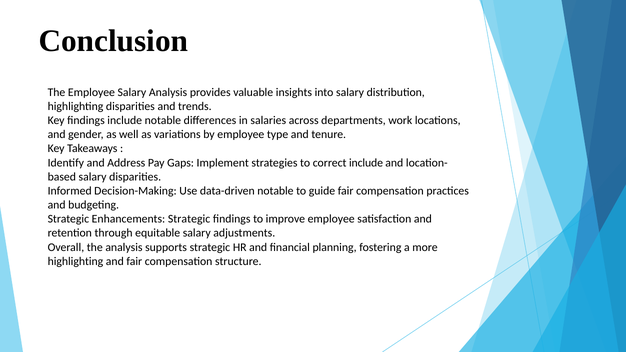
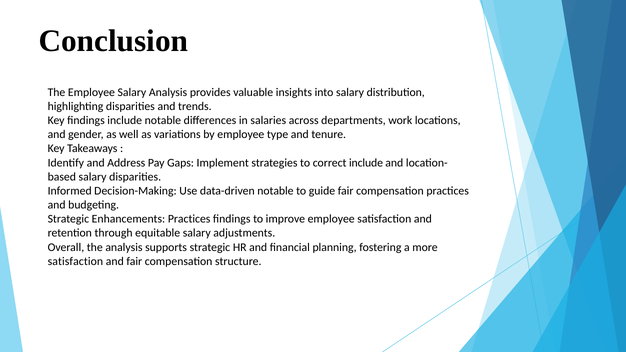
Enhancements Strategic: Strategic -> Practices
highlighting at (75, 261): highlighting -> satisfaction
